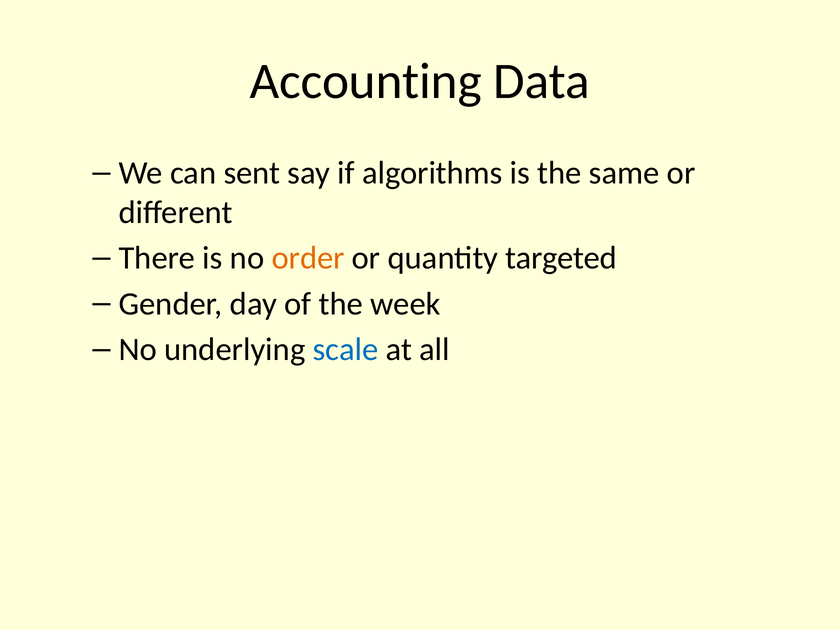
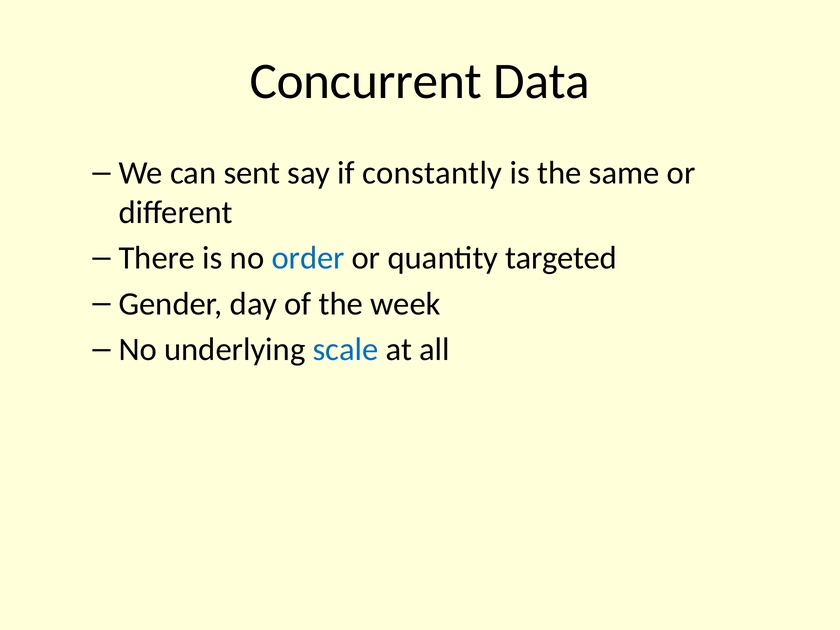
Accounting: Accounting -> Concurrent
algorithms: algorithms -> constantly
order colour: orange -> blue
